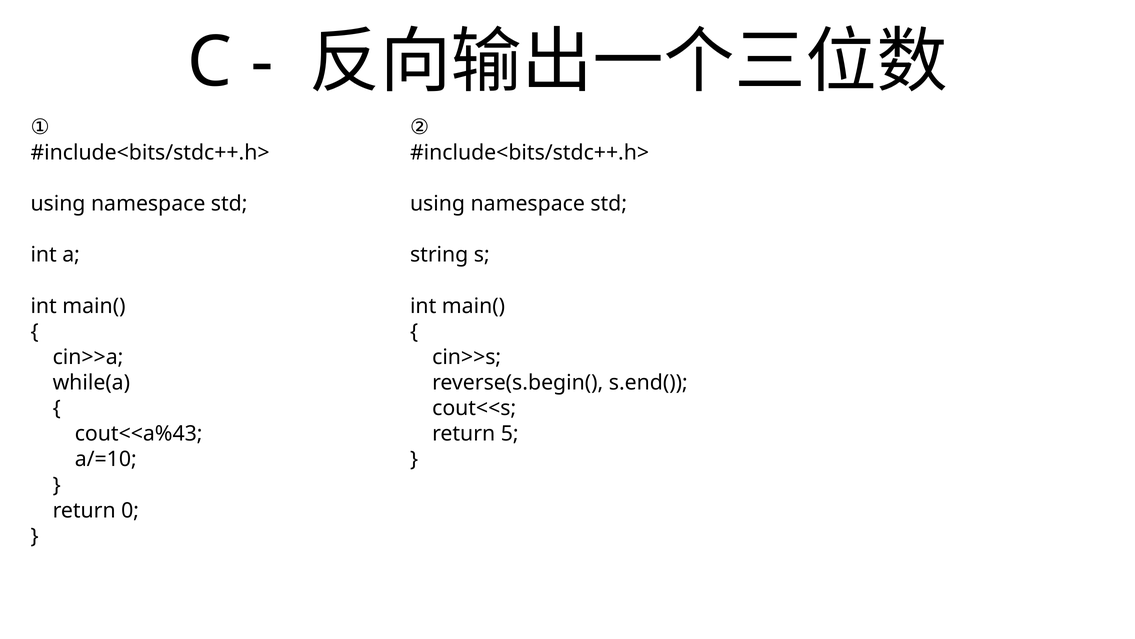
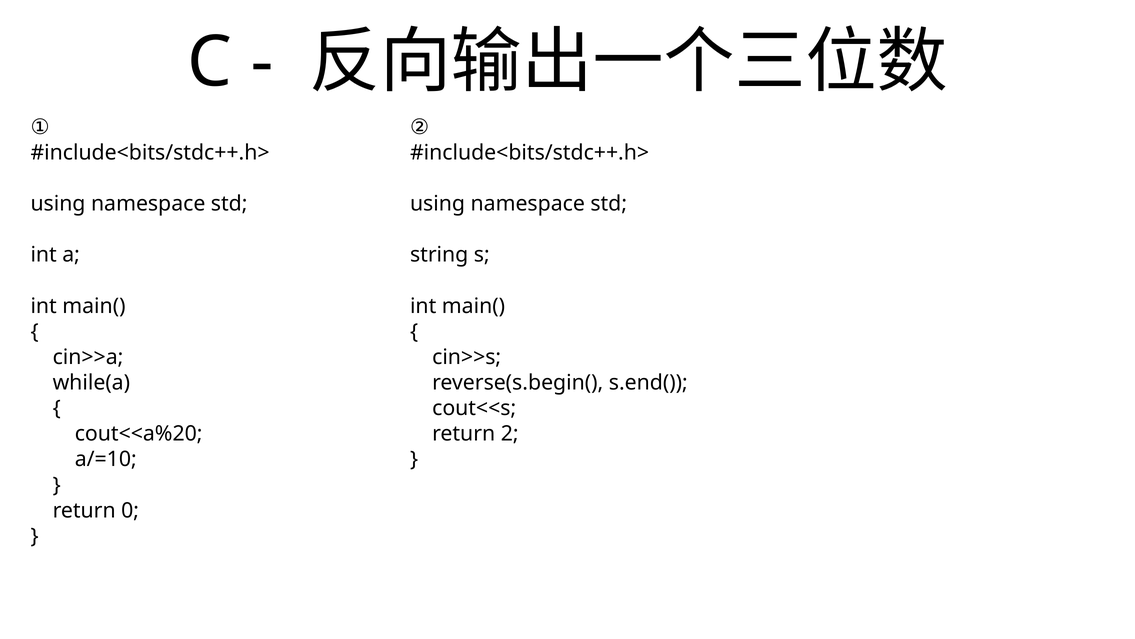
cout<<a%43: cout<<a%43 -> cout<<a%20
5: 5 -> 2
